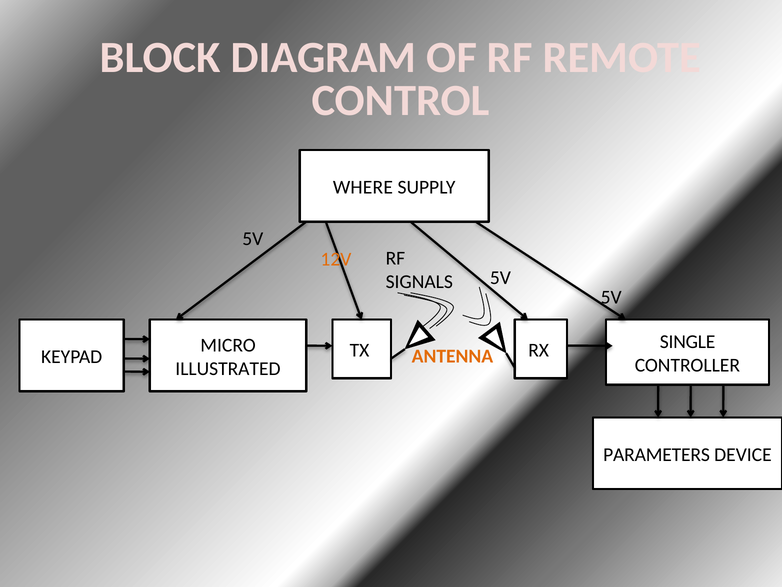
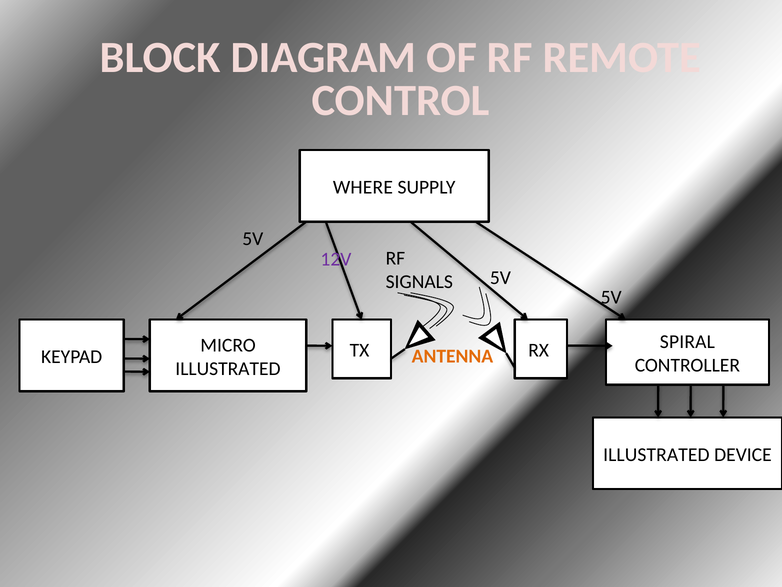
12V colour: orange -> purple
SINGLE: SINGLE -> SPIRAL
PARAMETERS at (657, 454): PARAMETERS -> ILLUSTRATED
